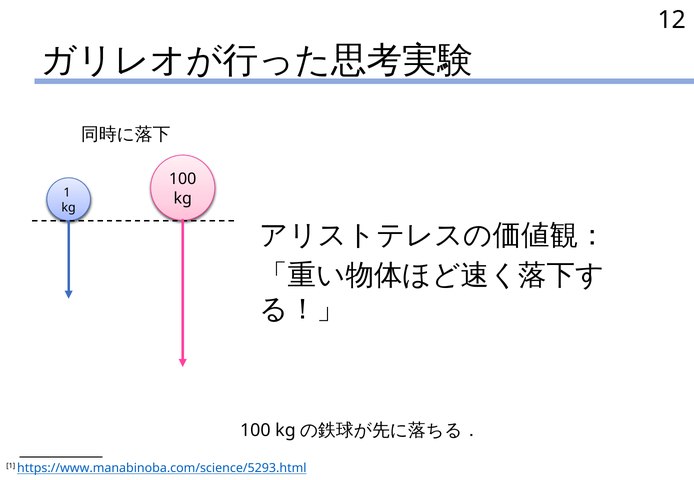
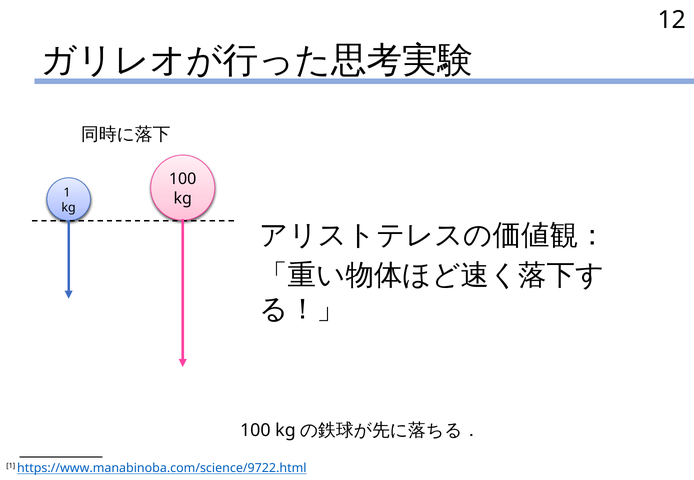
https://www.manabinoba.com/science/5293.html: https://www.manabinoba.com/science/5293.html -> https://www.manabinoba.com/science/9722.html
